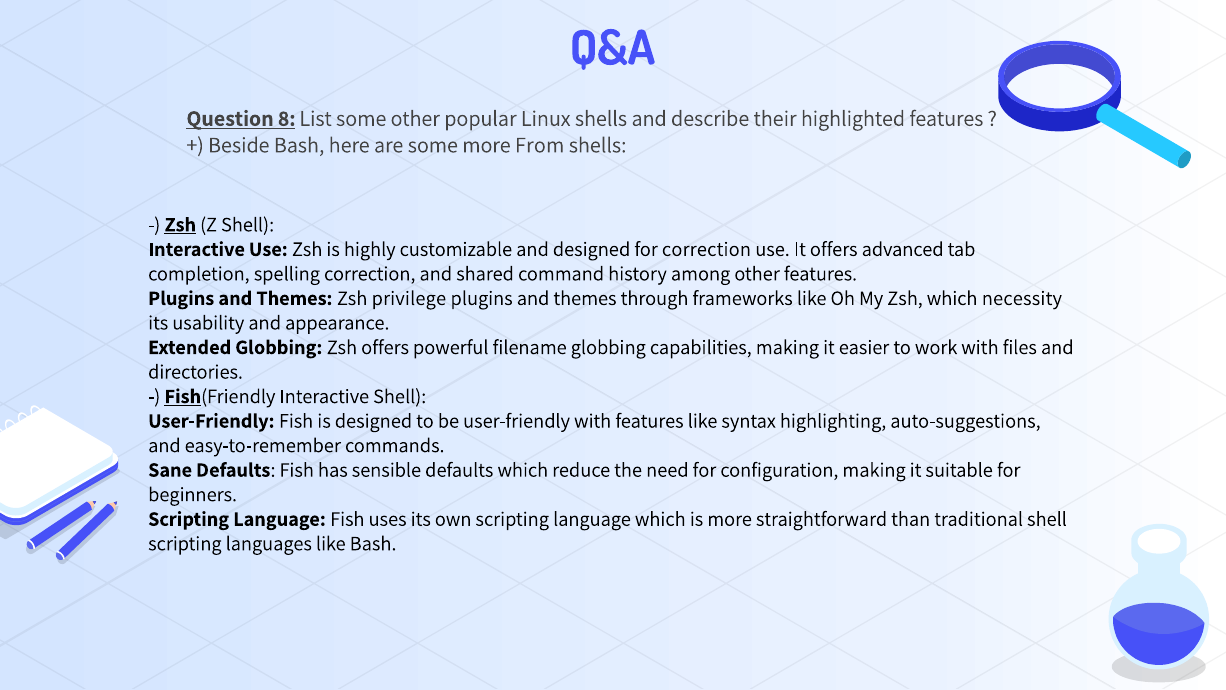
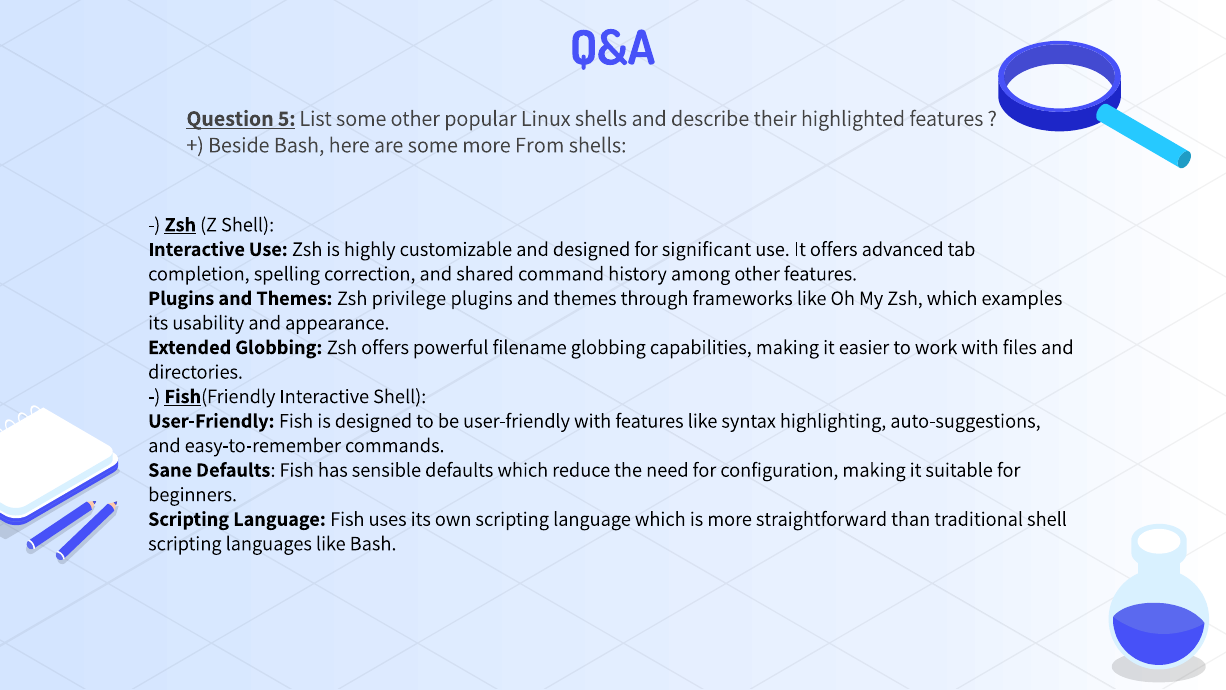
8: 8 -> 5
for correction: correction -> significant
necessity: necessity -> examples
